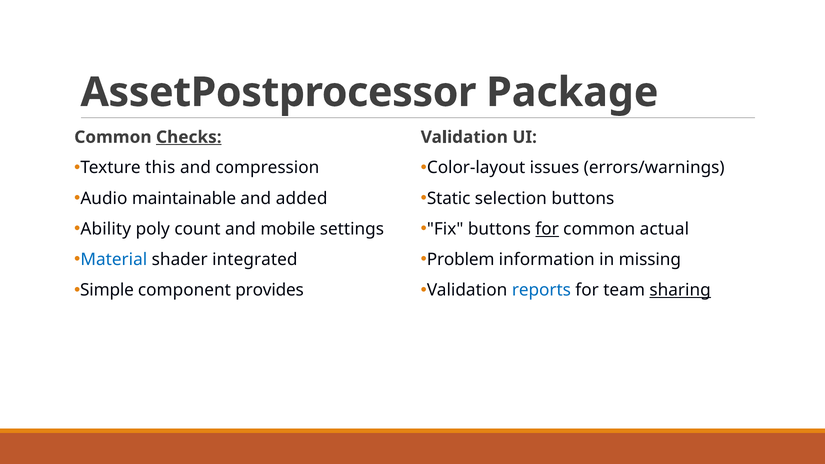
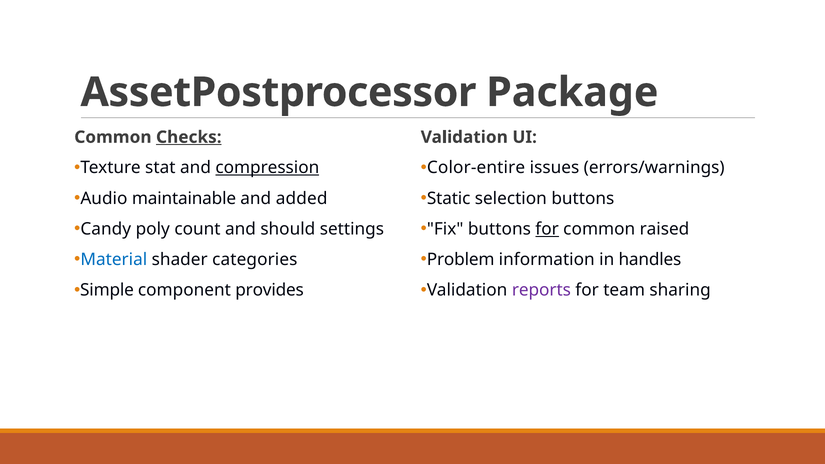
this: this -> stat
compression underline: none -> present
Color-layout: Color-layout -> Color-entire
Ability: Ability -> Candy
mobile: mobile -> should
actual: actual -> raised
integrated: integrated -> categories
missing: missing -> handles
reports colour: blue -> purple
sharing underline: present -> none
